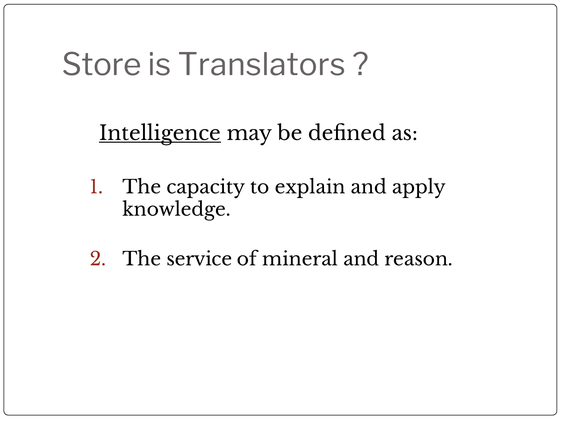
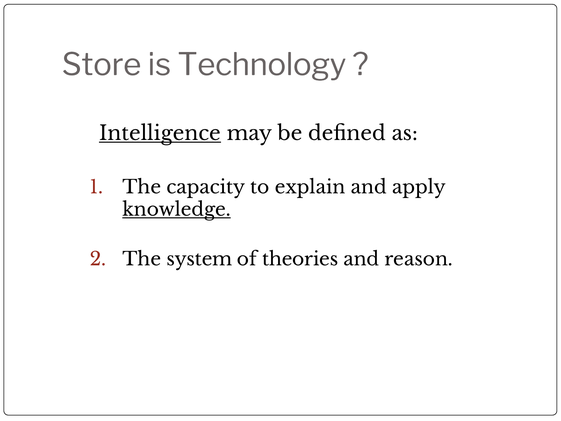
Translators: Translators -> Technology
knowledge underline: none -> present
service: service -> system
mineral: mineral -> theories
